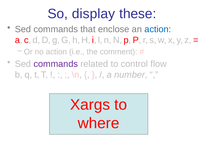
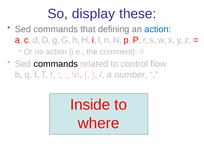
enclose: enclose -> defining
commands at (56, 64) colour: purple -> black
Xargs: Xargs -> Inside
